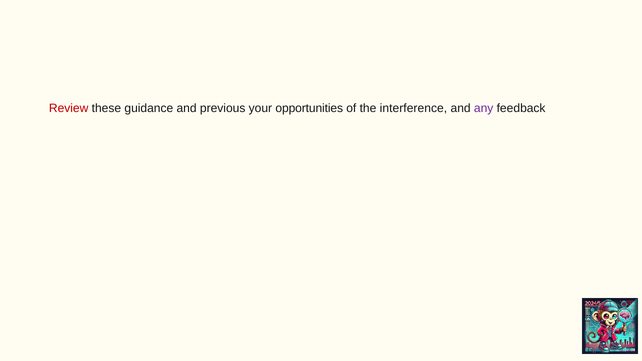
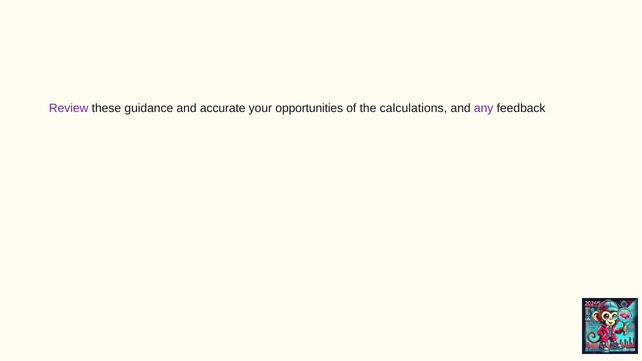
Review colour: red -> purple
previous: previous -> accurate
interference: interference -> calculations
